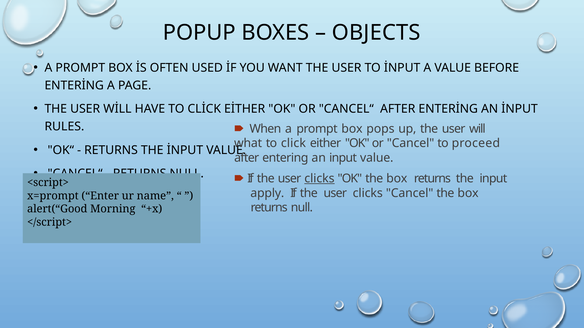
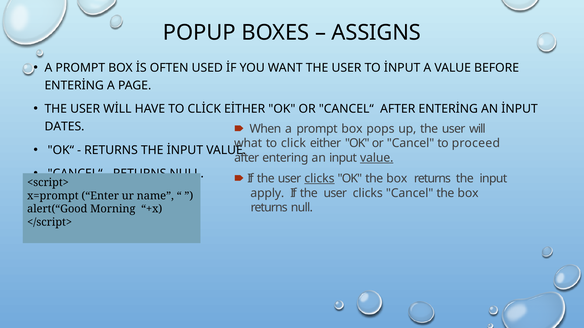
OBJECTS: OBJECTS -> ASSIGNS
RULES: RULES -> DATES
value at (377, 158) underline: none -> present
